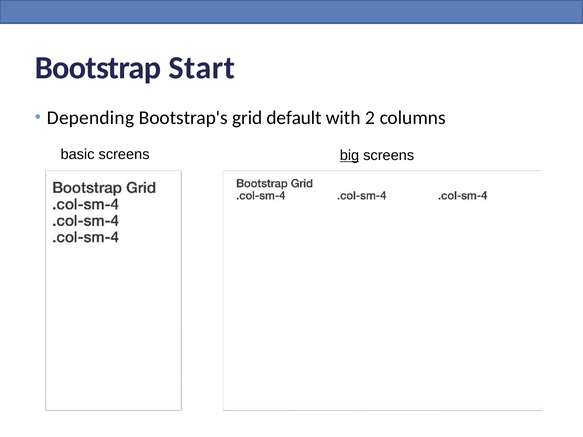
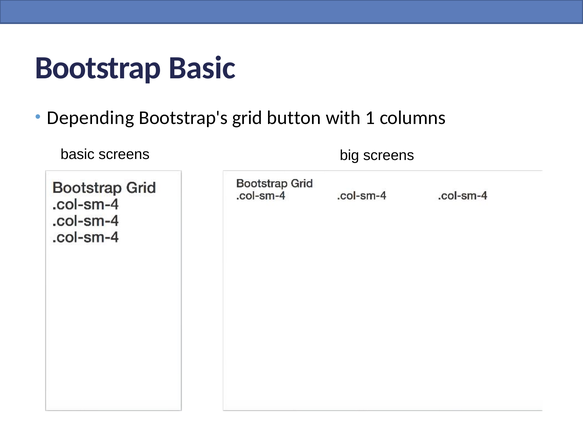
Bootstrap Start: Start -> Basic
default: default -> button
2: 2 -> 1
big underline: present -> none
